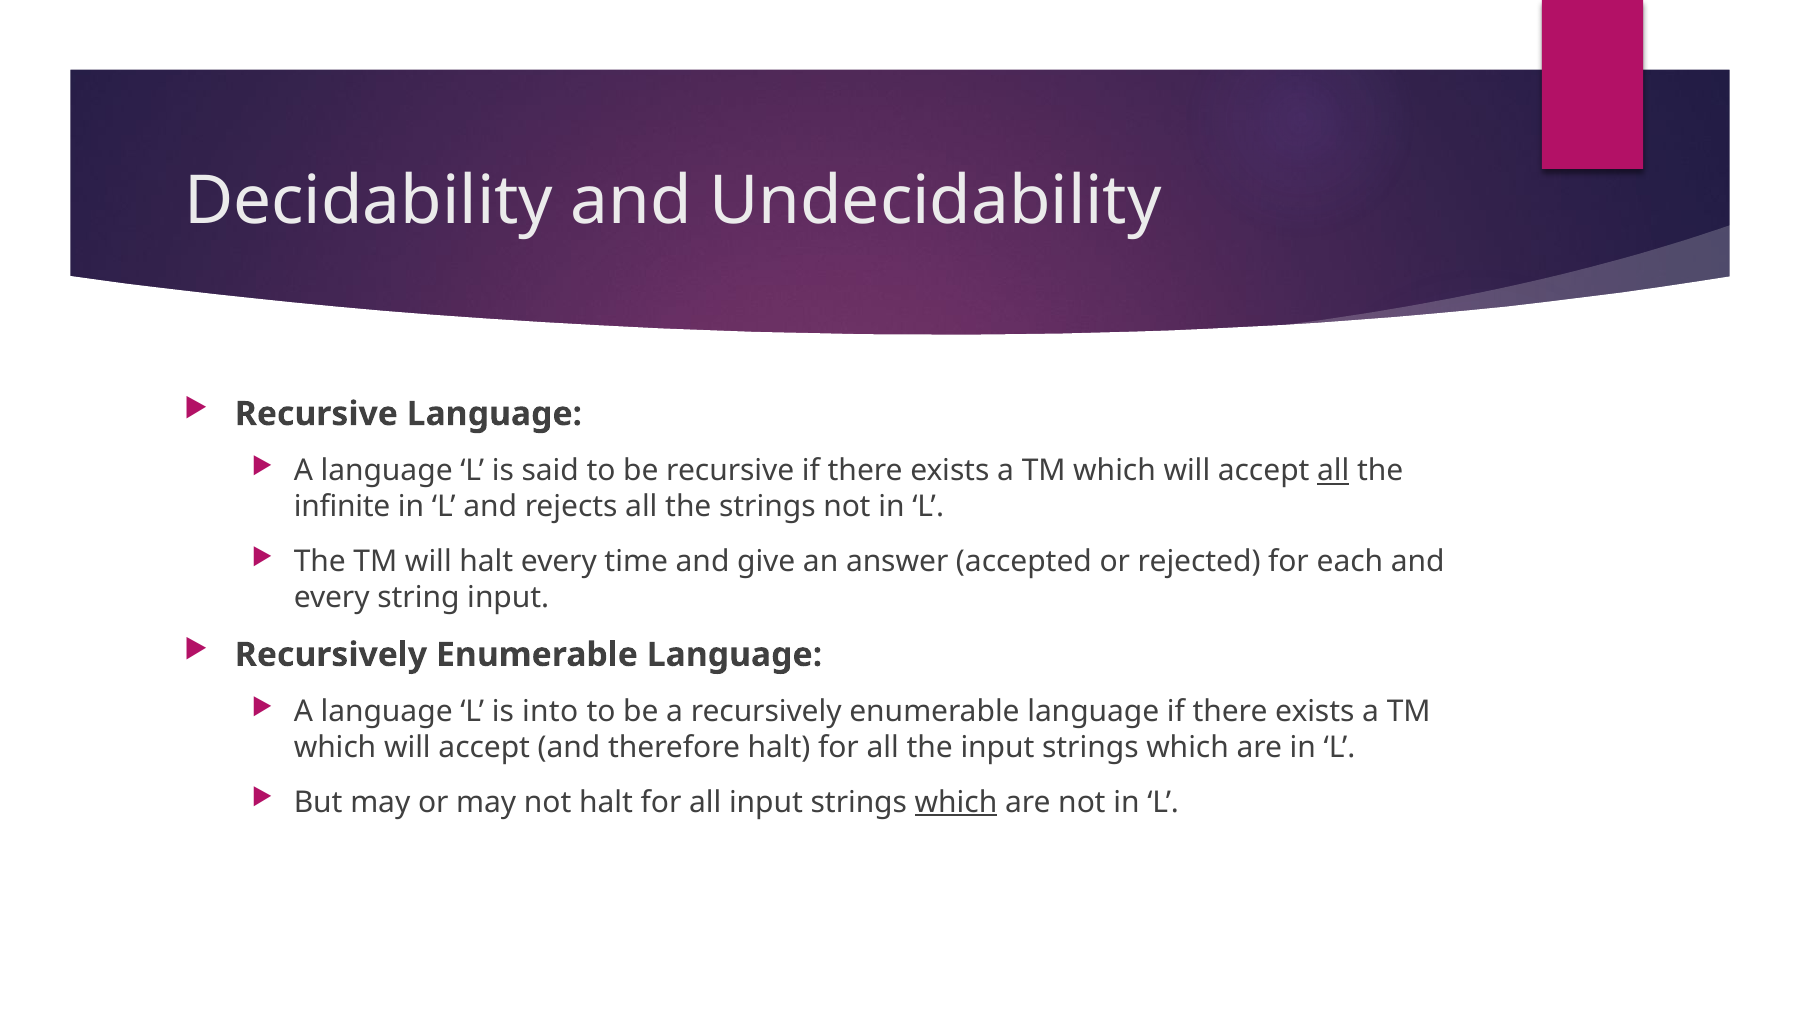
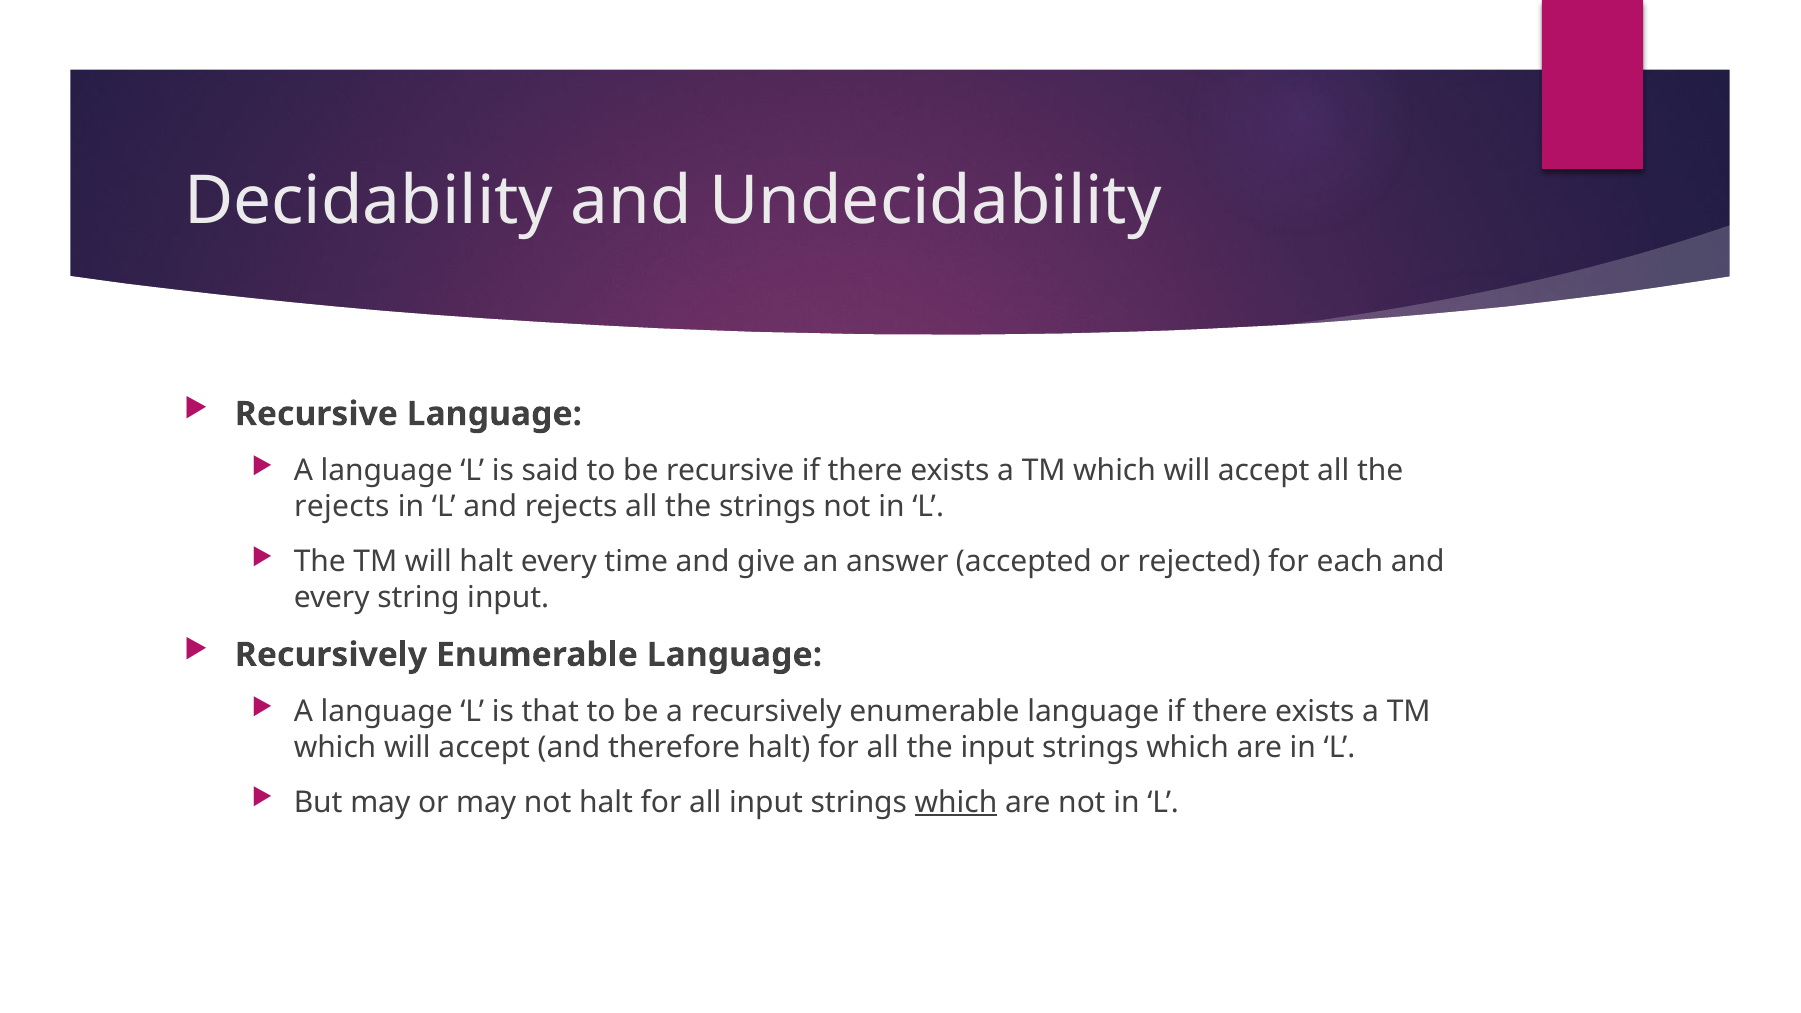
all at (1333, 471) underline: present -> none
infinite at (342, 507): infinite -> rejects
into: into -> that
